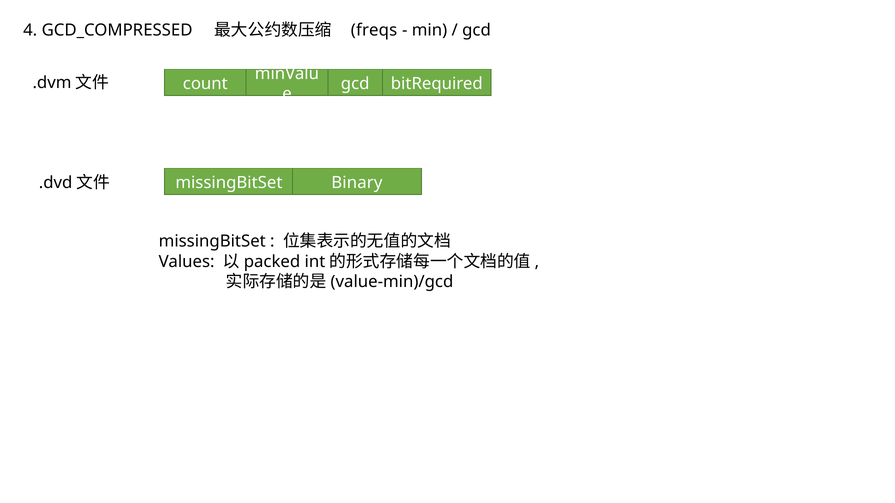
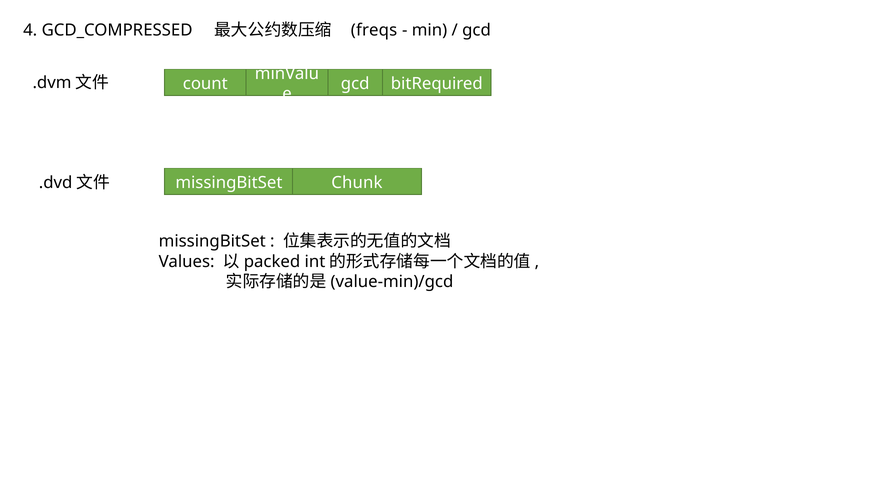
Binary: Binary -> Chunk
